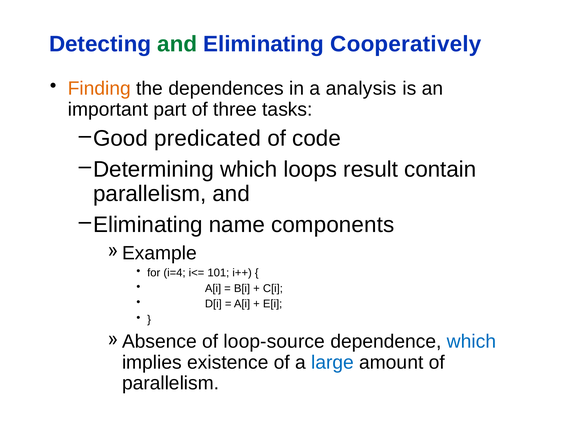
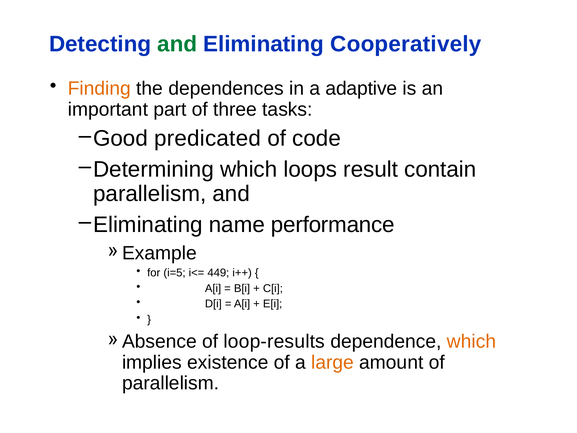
analysis: analysis -> adaptive
components: components -> performance
i=4: i=4 -> i=5
101: 101 -> 449
loop-source: loop-source -> loop-results
which at (472, 341) colour: blue -> orange
large colour: blue -> orange
